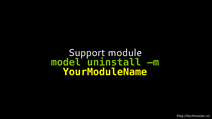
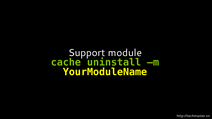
model: model -> cache
